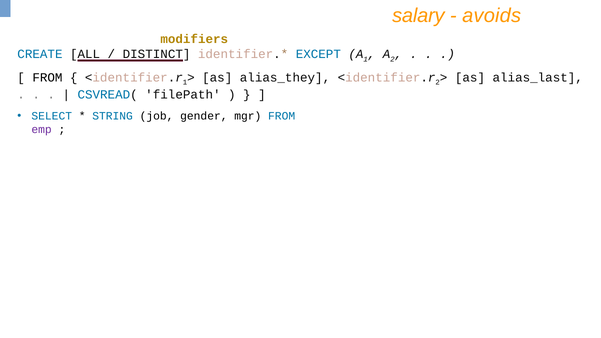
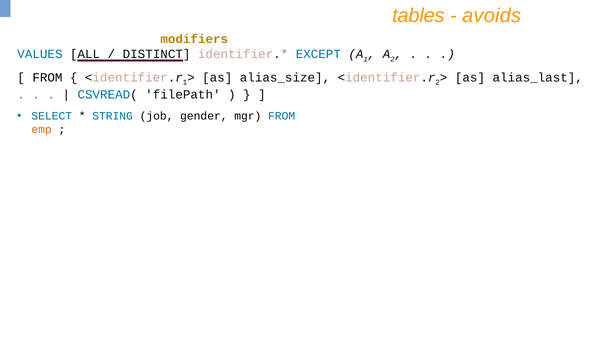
salary: salary -> tables
CREATE: CREATE -> VALUES
alias_they: alias_they -> alias_size
emp colour: purple -> orange
